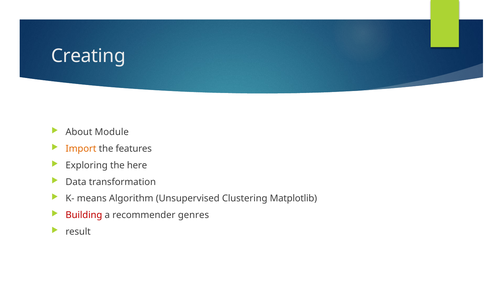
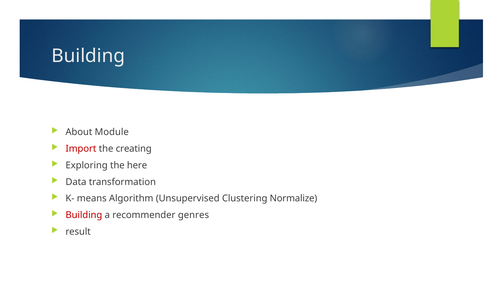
Creating at (88, 56): Creating -> Building
Import colour: orange -> red
features: features -> creating
Matplotlib: Matplotlib -> Normalize
